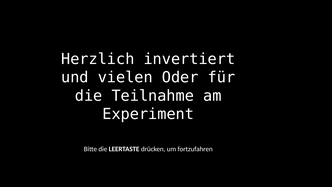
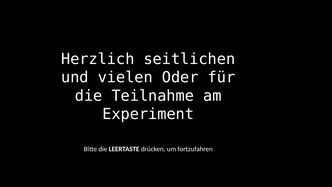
invertiert: invertiert -> seitlichen
